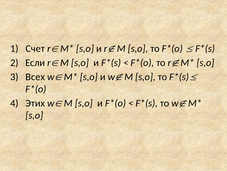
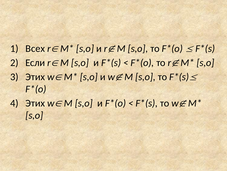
Счет: Счет -> Всех
Всех at (35, 77): Всех -> Этих
